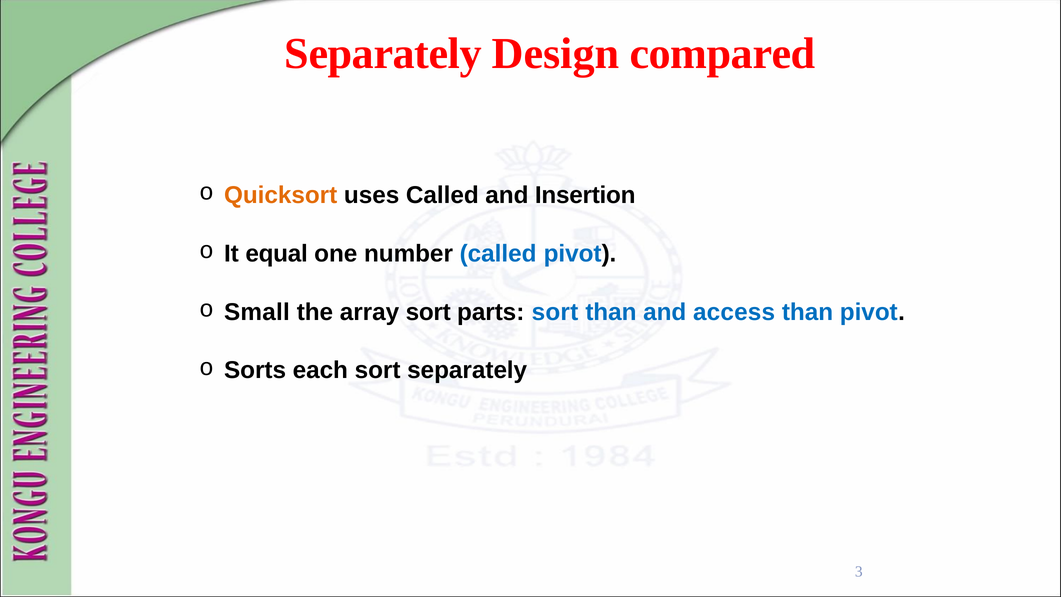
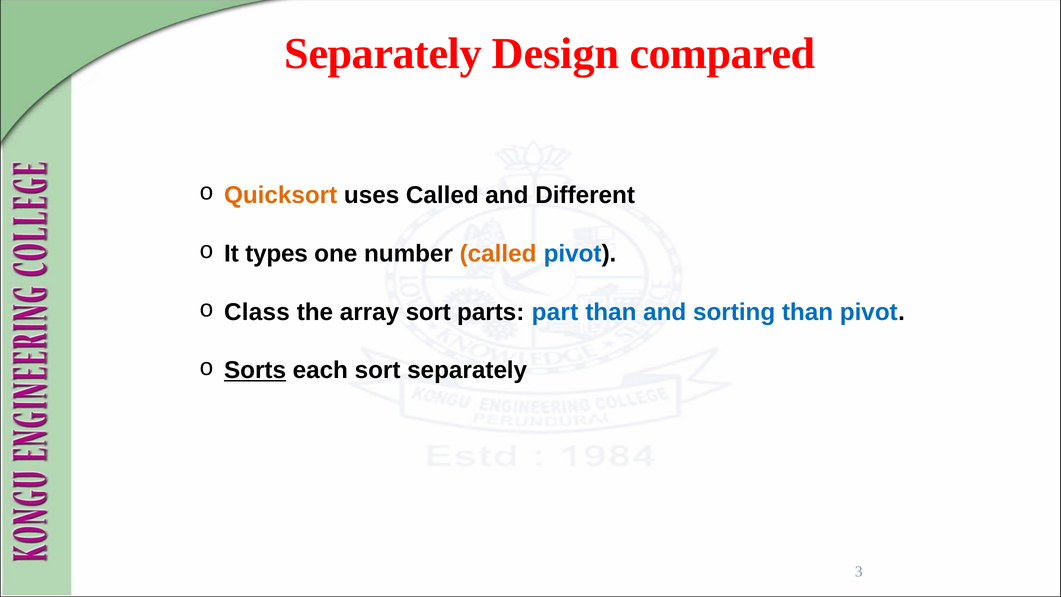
Insertion: Insertion -> Different
equal: equal -> types
called at (498, 254) colour: blue -> orange
Small: Small -> Class
parts sort: sort -> part
access: access -> sorting
Sorts underline: none -> present
